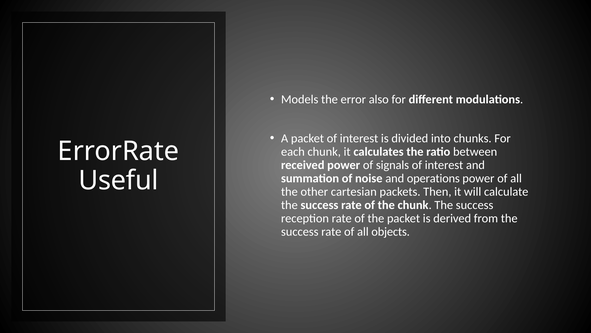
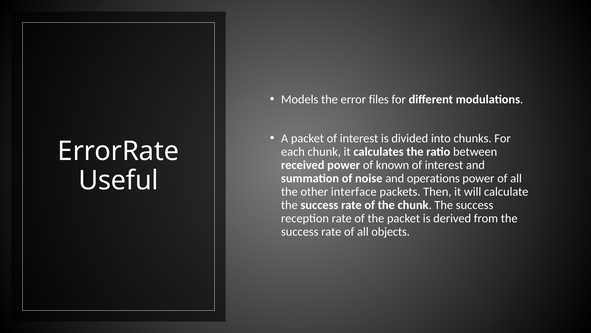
also: also -> files
signals: signals -> known
cartesian: cartesian -> interface
